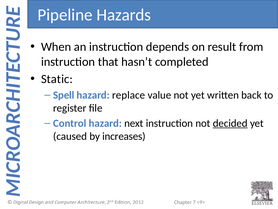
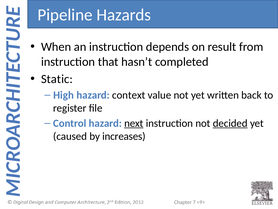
Spell: Spell -> High
replace: replace -> context
next underline: none -> present
